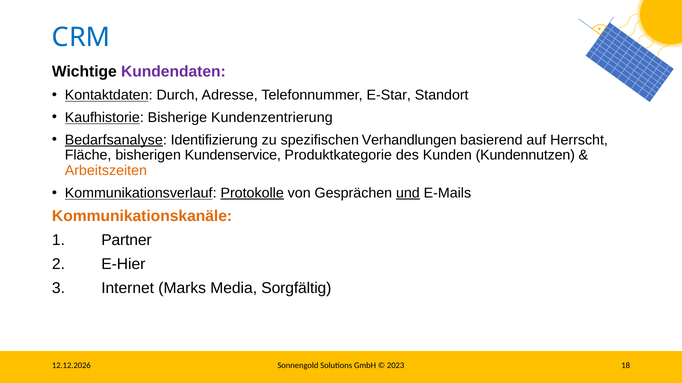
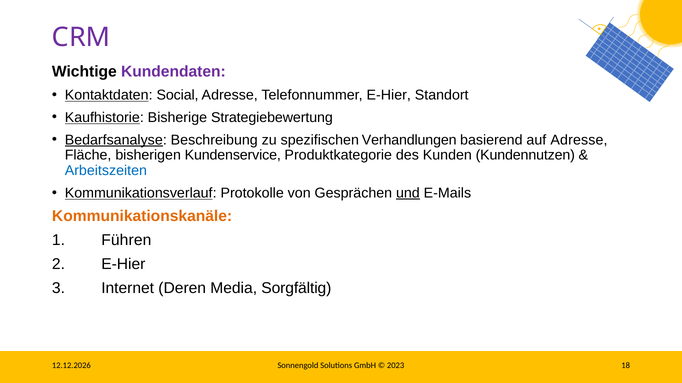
CRM colour: blue -> purple
Durch: Durch -> Social
Telefonnummer E-Star: E-Star -> E-Hier
Kundenzentrierung: Kundenzentrierung -> Strategiebewertung
Identifizierung: Identifizierung -> Beschreibung
auf Herrscht: Herrscht -> Adresse
Arbeitszeiten colour: orange -> blue
Protokolle underline: present -> none
Partner: Partner -> Führen
Marks: Marks -> Deren
